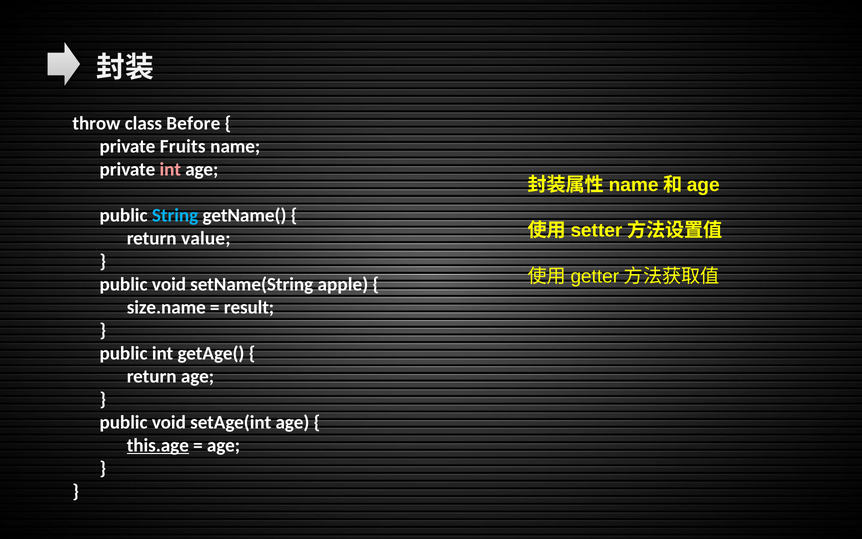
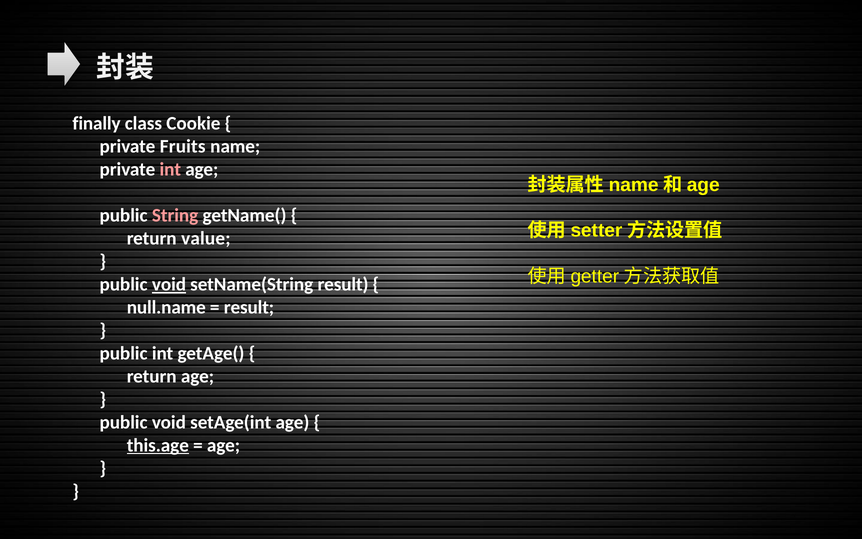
throw: throw -> finally
Before: Before -> Cookie
String colour: light blue -> pink
void at (169, 284) underline: none -> present
setName(String apple: apple -> result
size.name: size.name -> null.name
